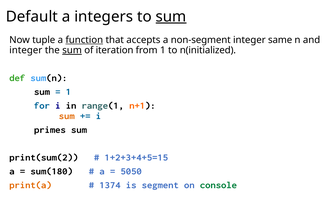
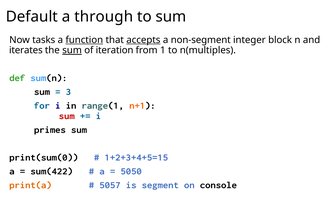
integers: integers -> through
sum at (171, 17) underline: present -> none
tuple: tuple -> tasks
accepts underline: none -> present
same: same -> block
integer at (26, 50): integer -> iterates
n(initialized: n(initialized -> n(multiples
1 at (68, 92): 1 -> 3
sum at (67, 116) colour: orange -> red
print(sum(2: print(sum(2 -> print(sum(0
sum(180: sum(180 -> sum(422
1374: 1374 -> 5057
console colour: green -> black
